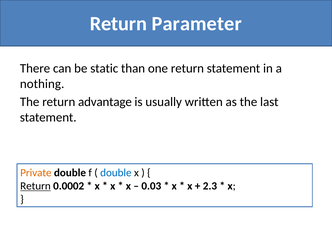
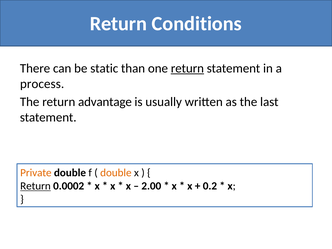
Parameter: Parameter -> Conditions
return at (187, 68) underline: none -> present
nothing: nothing -> process
double at (116, 173) colour: blue -> orange
0.03: 0.03 -> 2.00
2.3: 2.3 -> 0.2
